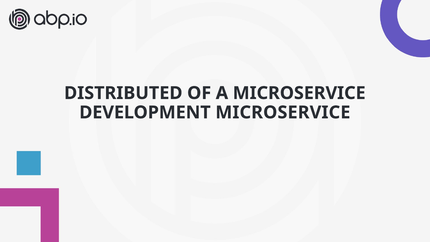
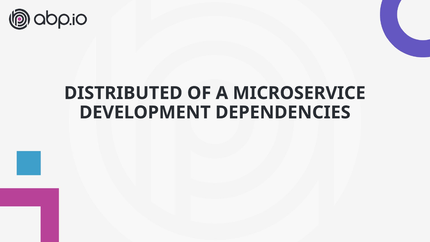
DEVELOPMENT MICROSERVICE: MICROSERVICE -> DEPENDENCIES
